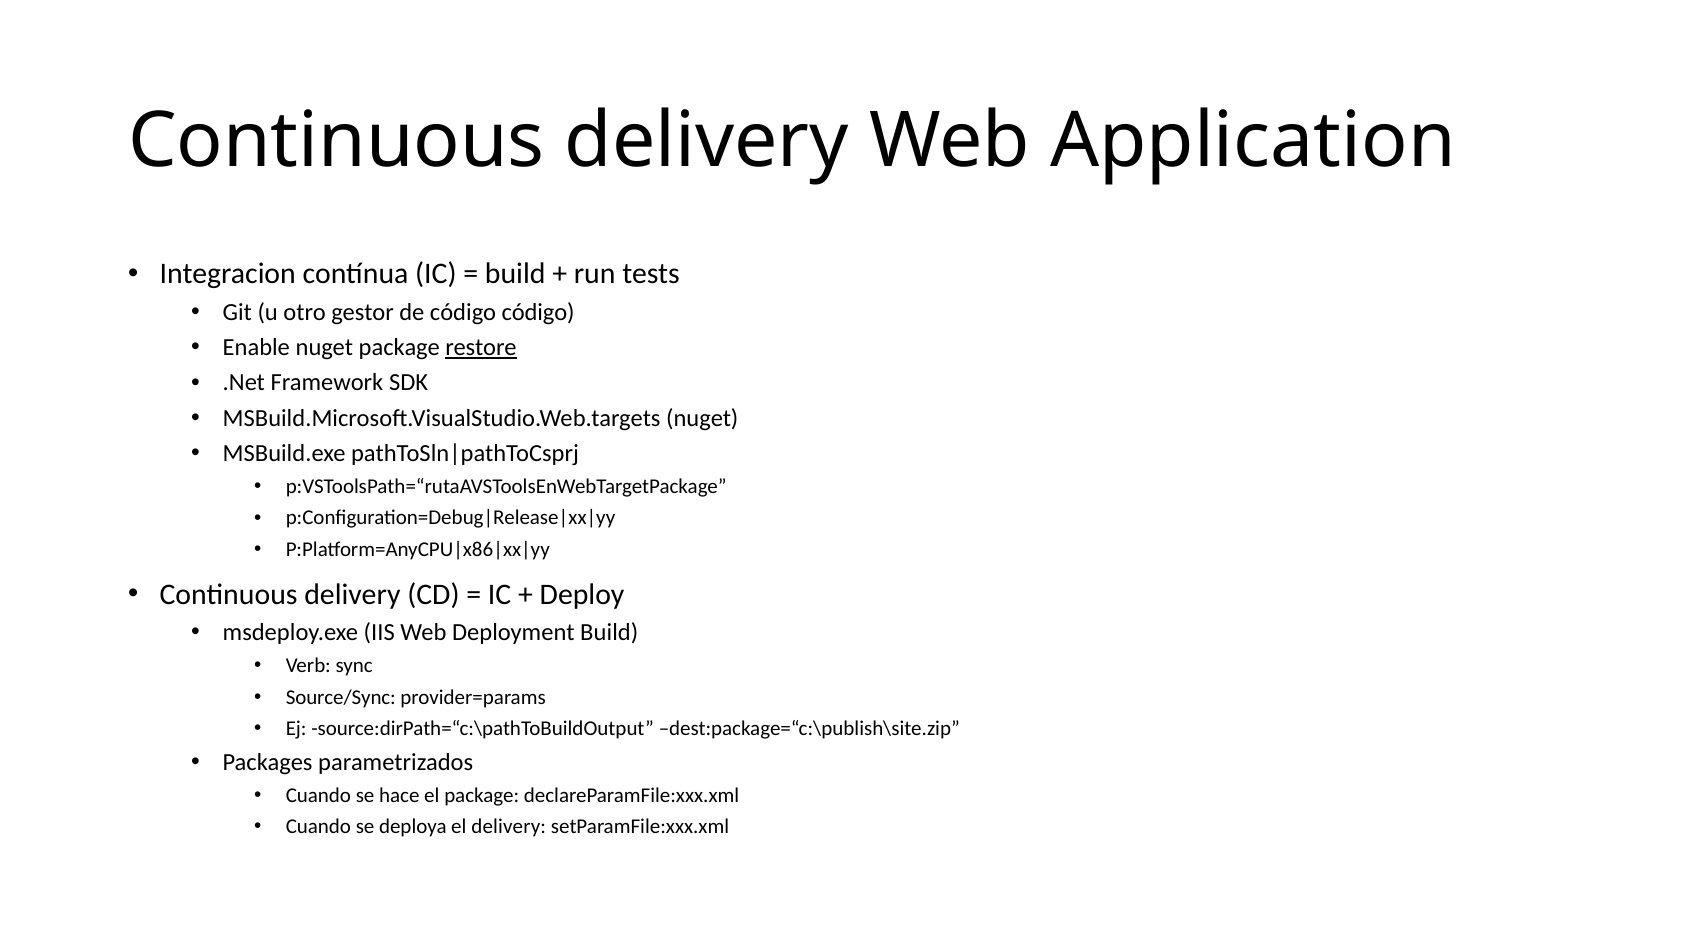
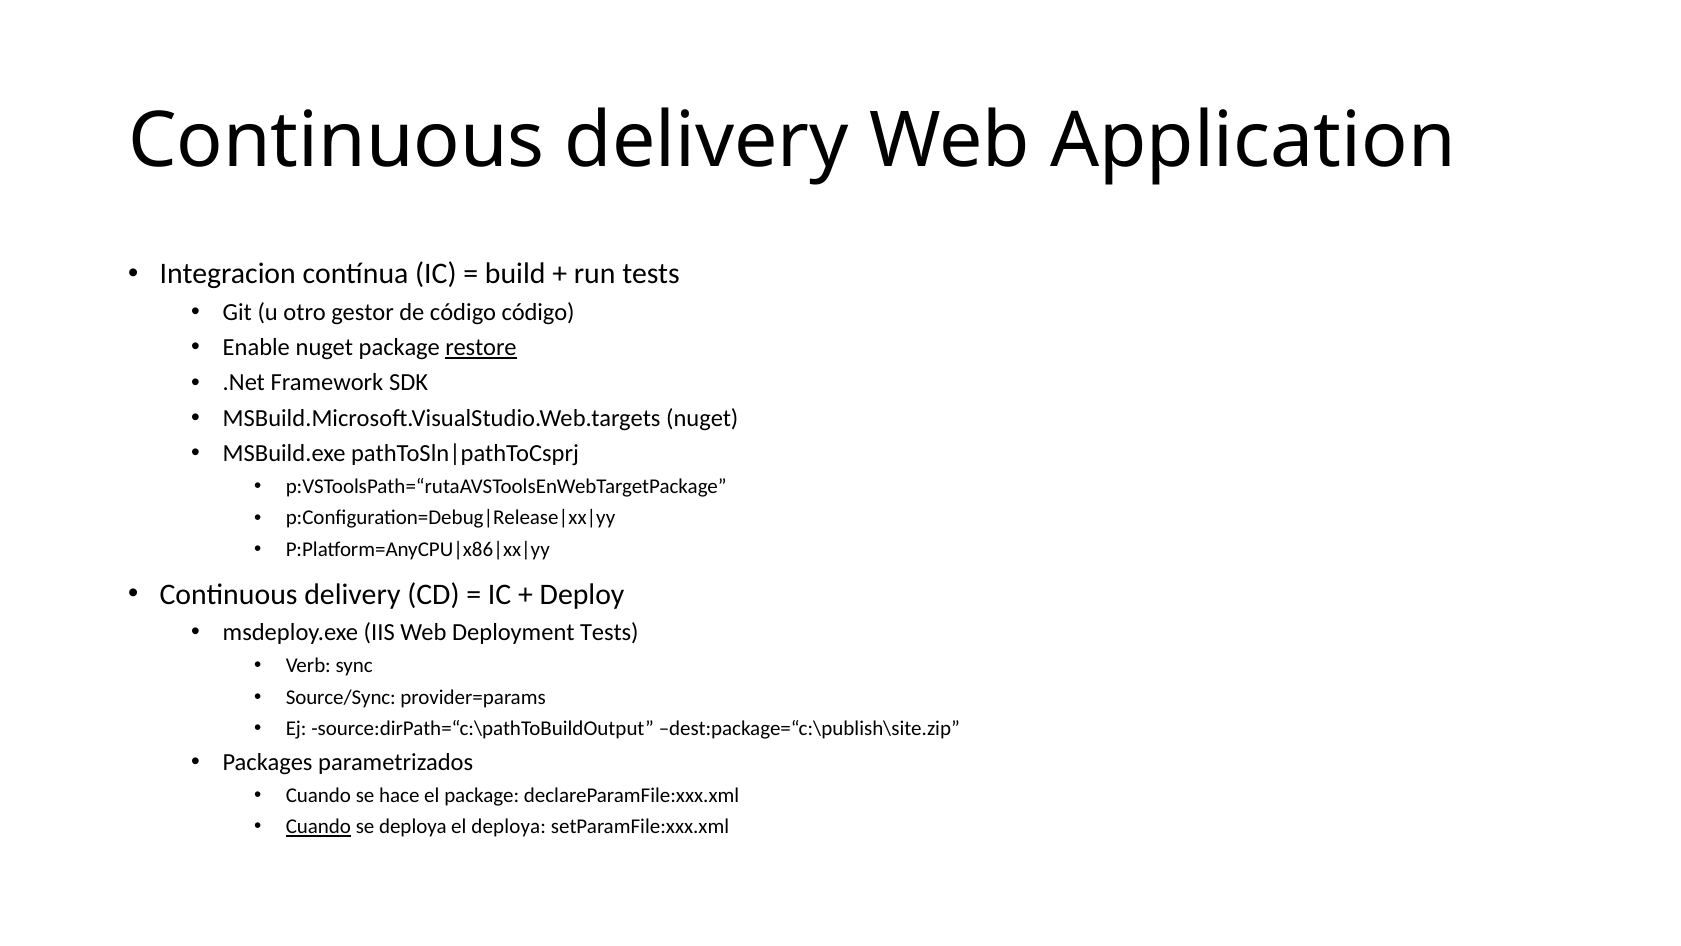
Deployment Build: Build -> Tests
Cuando at (318, 826) underline: none -> present
el delivery: delivery -> deploya
